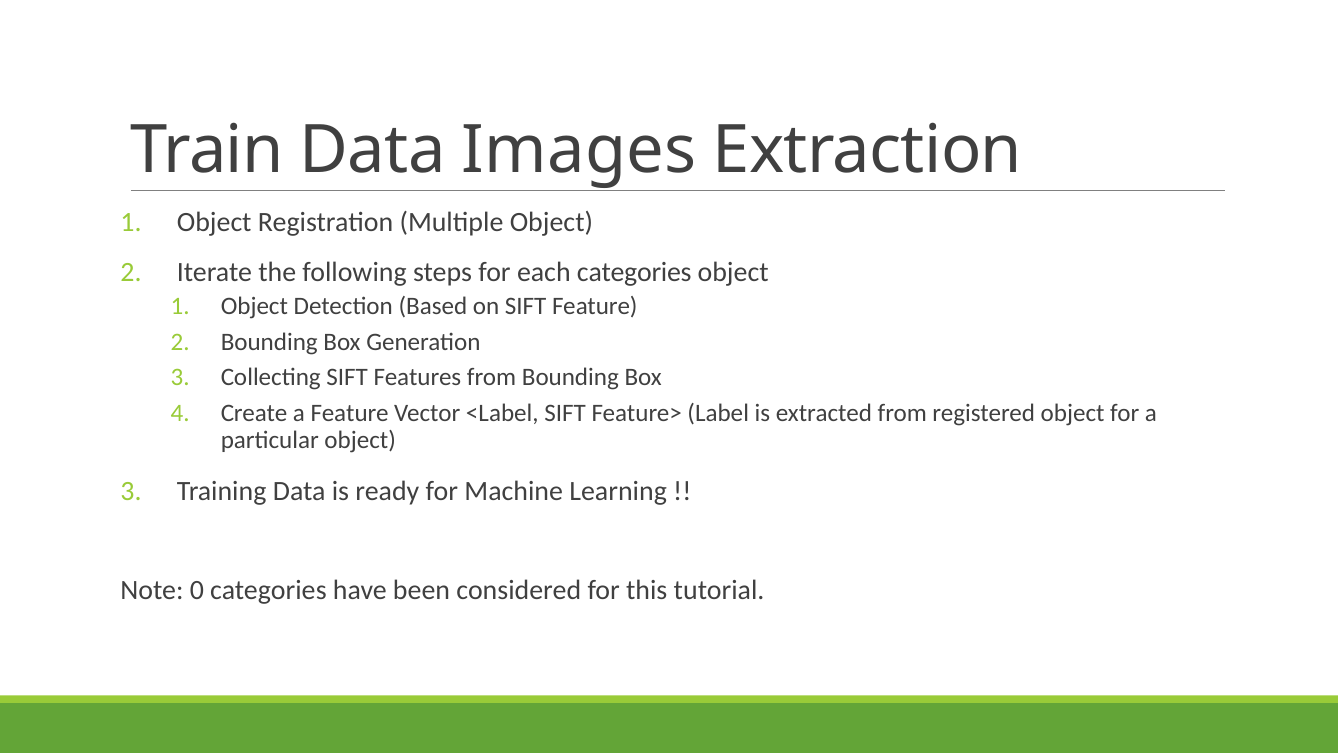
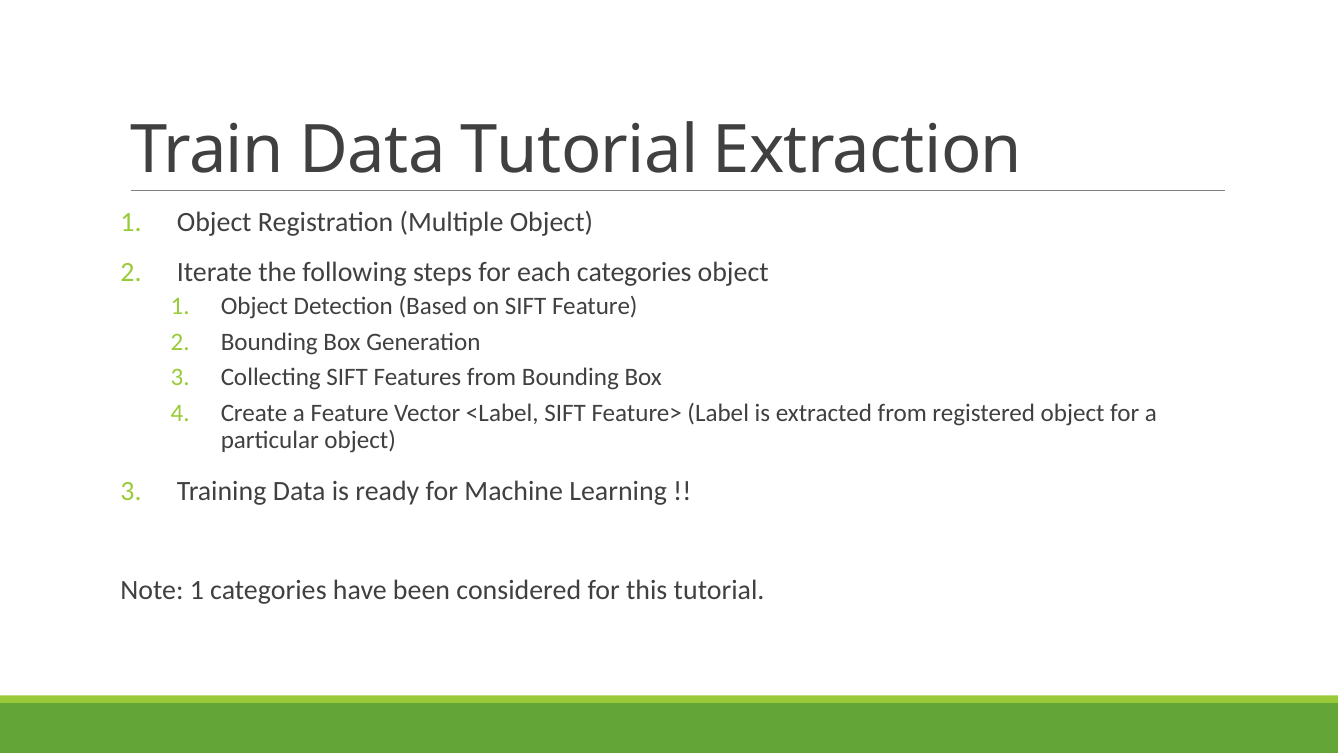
Data Images: Images -> Tutorial
Note 0: 0 -> 1
